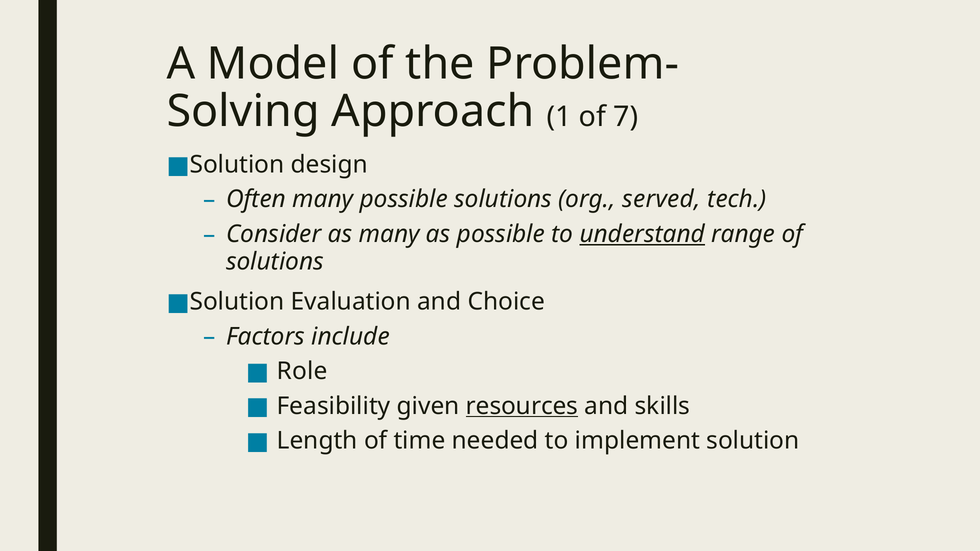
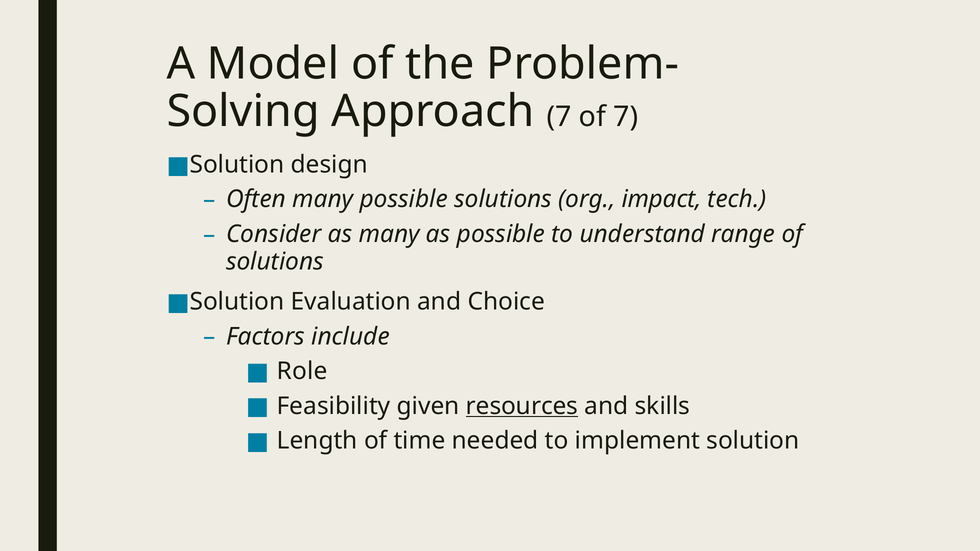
Approach 1: 1 -> 7
served: served -> impact
understand underline: present -> none
